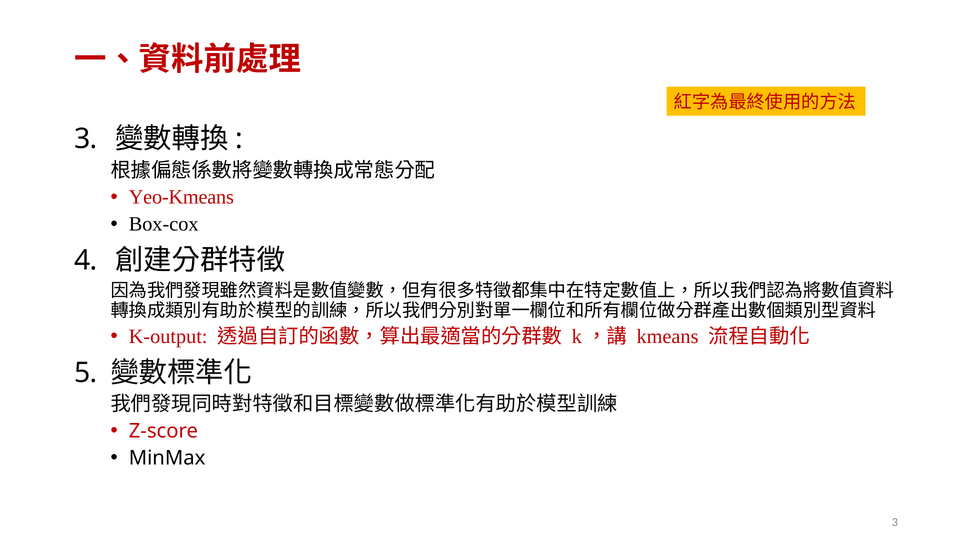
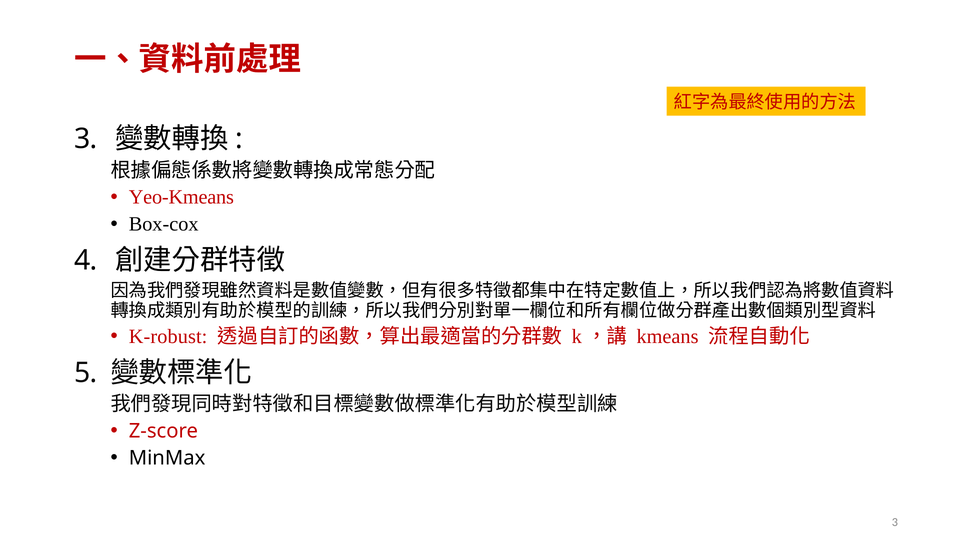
K-output: K-output -> K-robust
